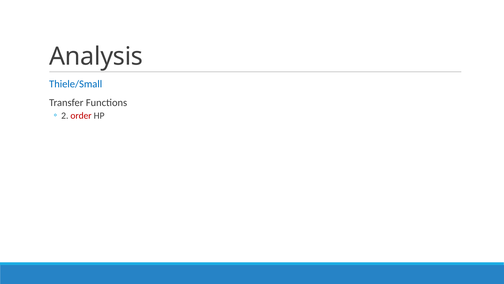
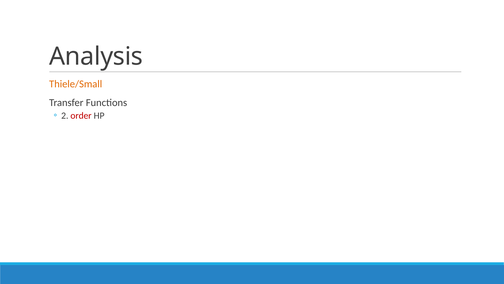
Thiele/Small colour: blue -> orange
